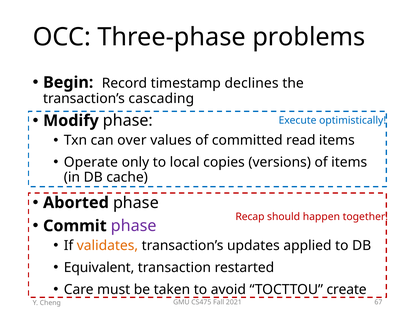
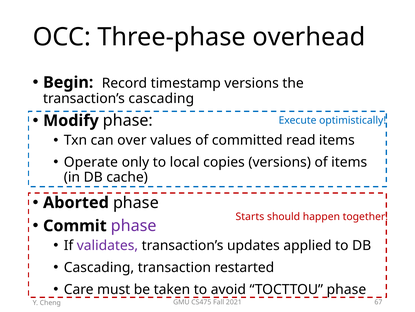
problems: problems -> overhead
timestamp declines: declines -> versions
Recap: Recap -> Starts
validates colour: orange -> purple
Equivalent at (99, 267): Equivalent -> Cascading
TOCTTOU create: create -> phase
